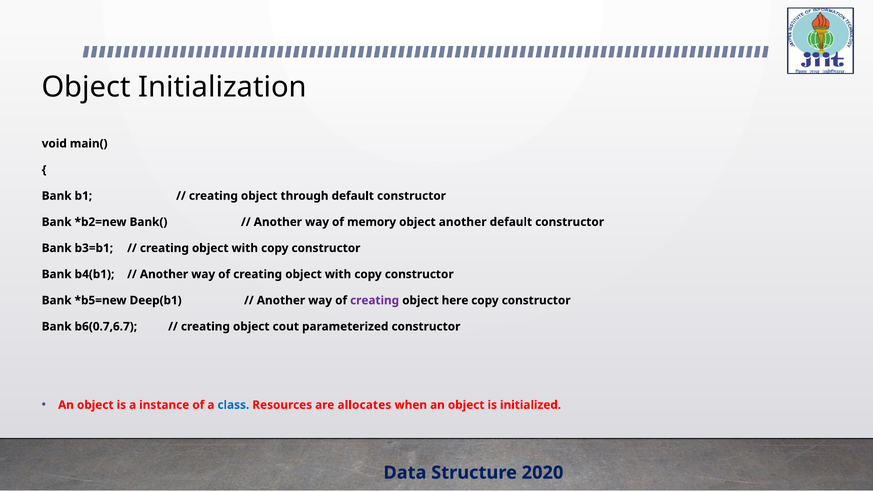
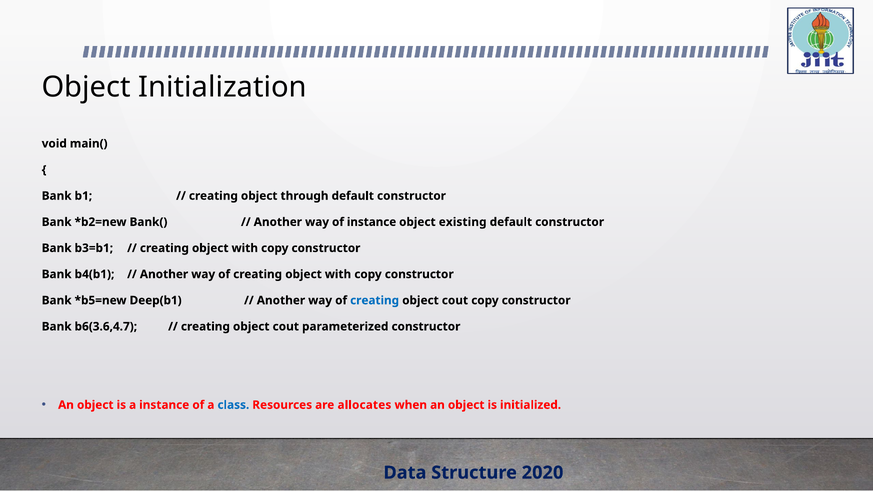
of memory: memory -> instance
object another: another -> existing
creating at (375, 300) colour: purple -> blue
here at (455, 300): here -> cout
b6(0.7,6.7: b6(0.7,6.7 -> b6(3.6,4.7
